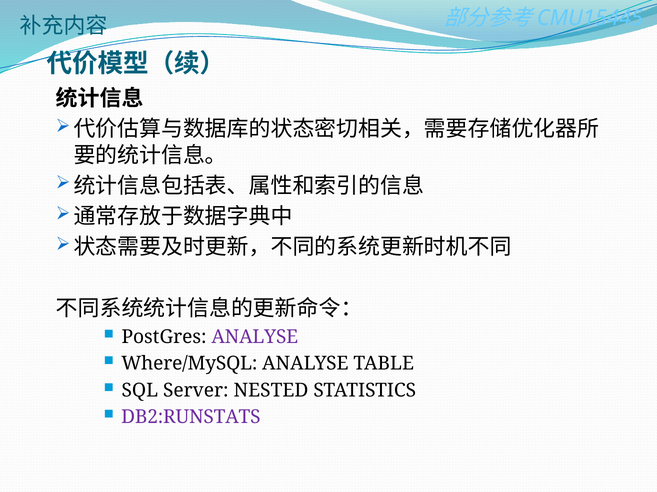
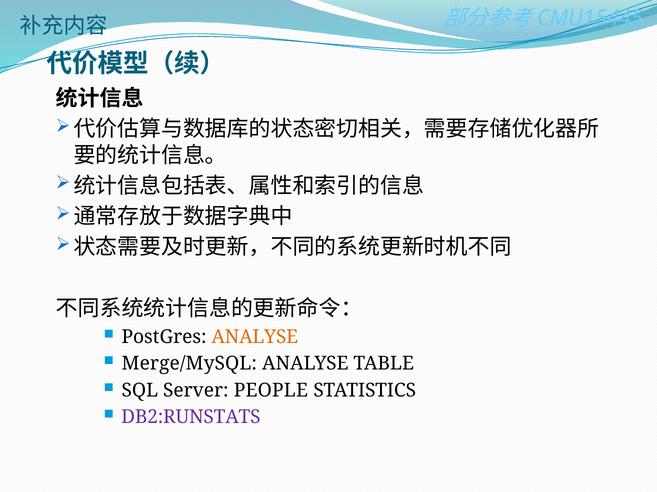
ANALYSE at (255, 337) colour: purple -> orange
Where/MySQL: Where/MySQL -> Merge/MySQL
NESTED: NESTED -> PEOPLE
